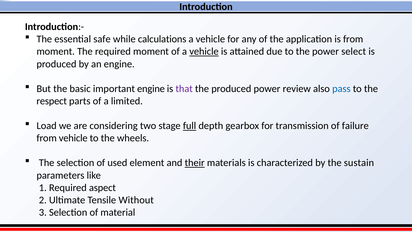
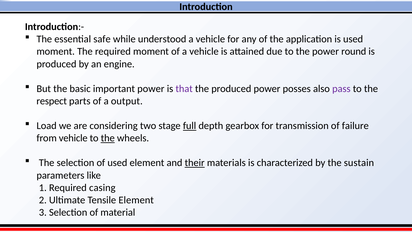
calculations: calculations -> understood
is from: from -> used
vehicle at (204, 52) underline: present -> none
select: select -> round
important engine: engine -> power
review: review -> posses
pass colour: blue -> purple
limited: limited -> output
the at (108, 138) underline: none -> present
aspect: aspect -> casing
Tensile Without: Without -> Element
